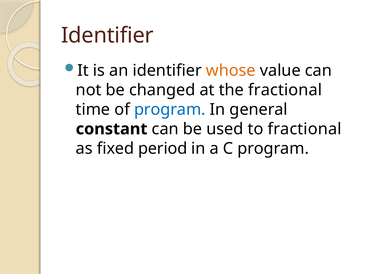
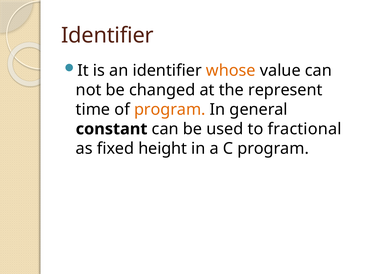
the fractional: fractional -> represent
program at (170, 110) colour: blue -> orange
period: period -> height
